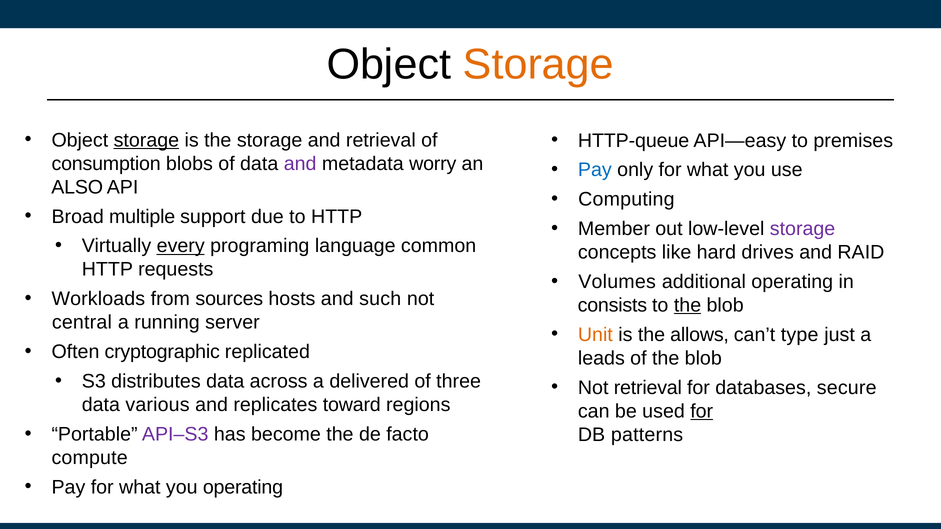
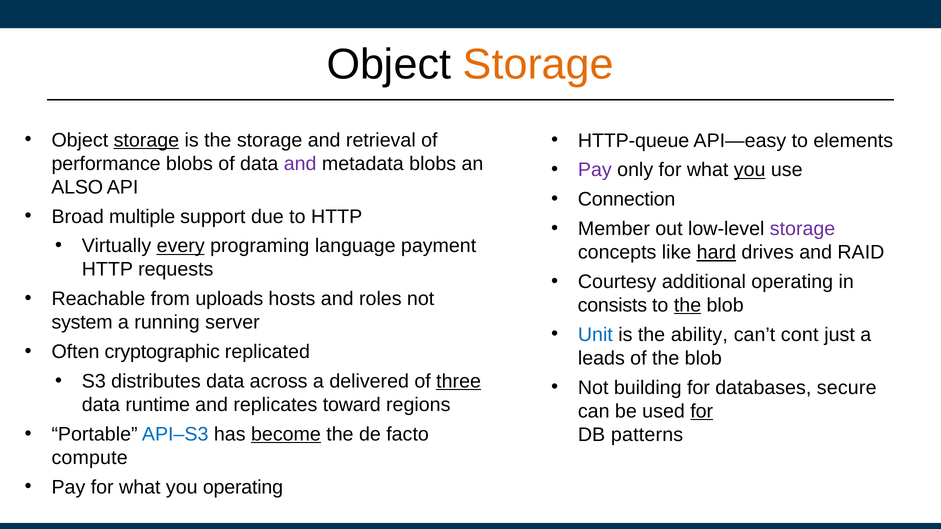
premises: premises -> elements
consumption: consumption -> performance
metadata worry: worry -> blobs
Pay at (595, 170) colour: blue -> purple
you at (750, 170) underline: none -> present
Computing: Computing -> Connection
common: common -> payment
hard underline: none -> present
Volumes: Volumes -> Courtesy
Workloads: Workloads -> Reachable
sources: sources -> uploads
such: such -> roles
central: central -> system
Unit colour: orange -> blue
allows: allows -> ability
type: type -> cont
three underline: none -> present
Not retrieval: retrieval -> building
various: various -> runtime
API–S3 colour: purple -> blue
become underline: none -> present
